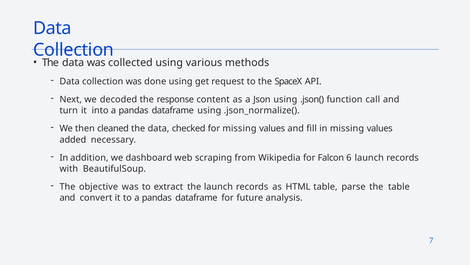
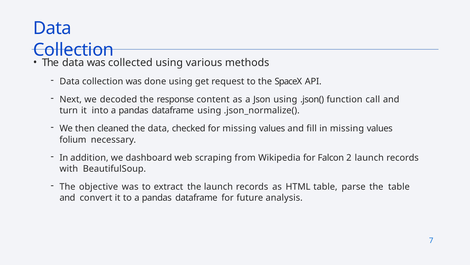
added: added -> folium
6: 6 -> 2
